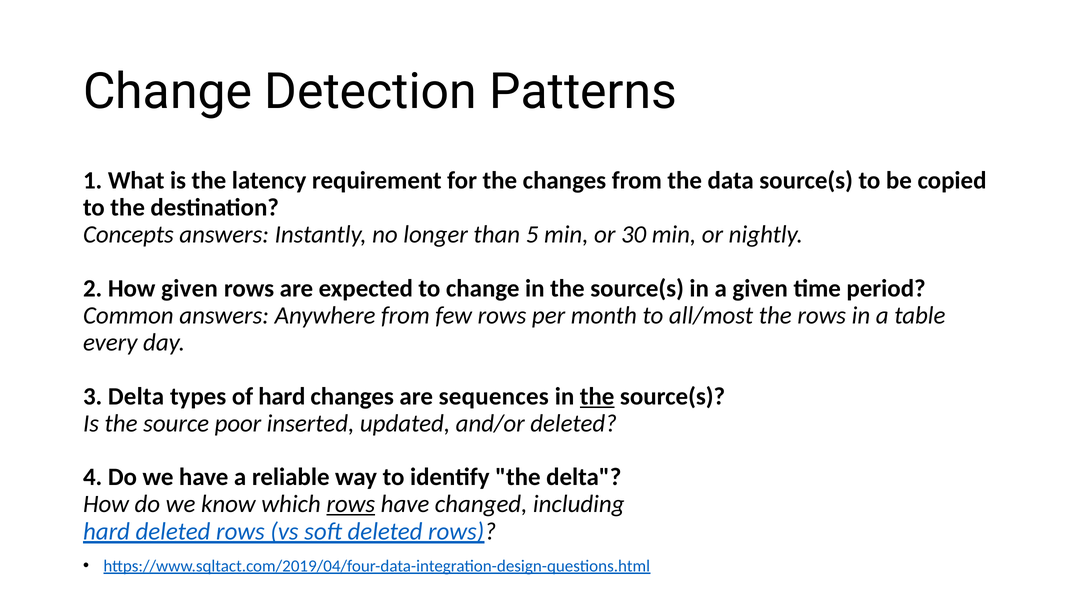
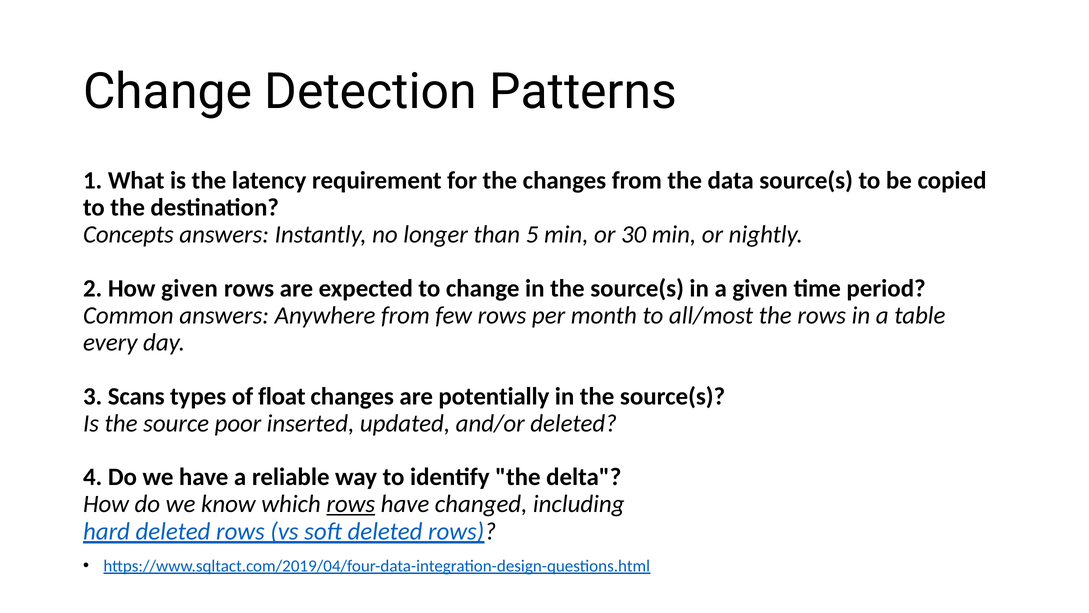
3 Delta: Delta -> Scans
of hard: hard -> float
sequences: sequences -> potentially
the at (597, 396) underline: present -> none
